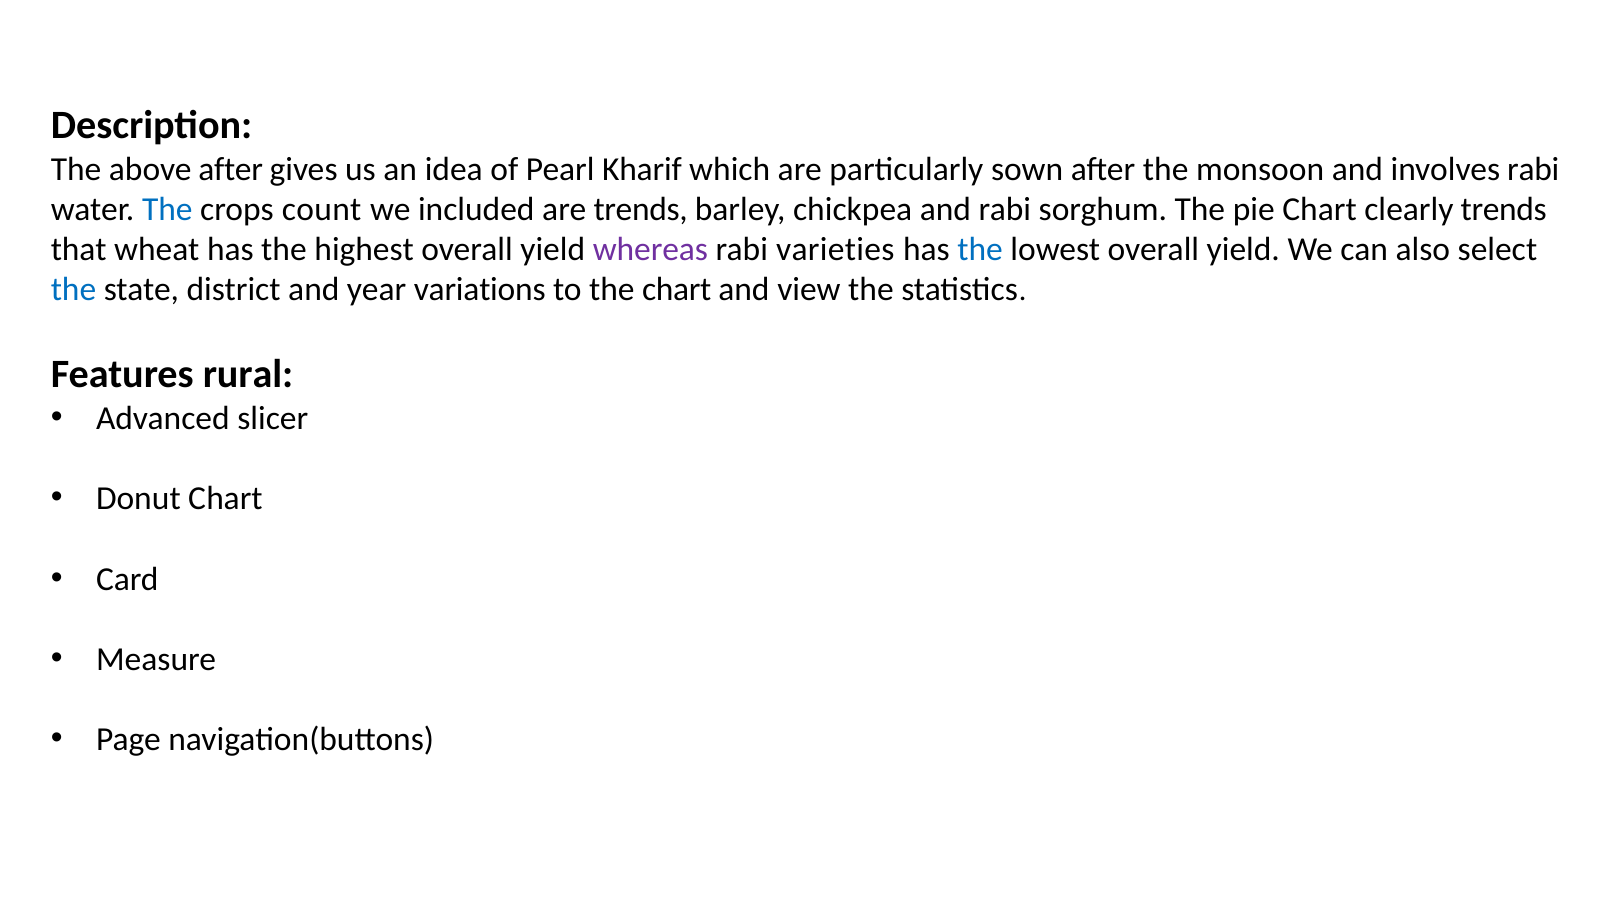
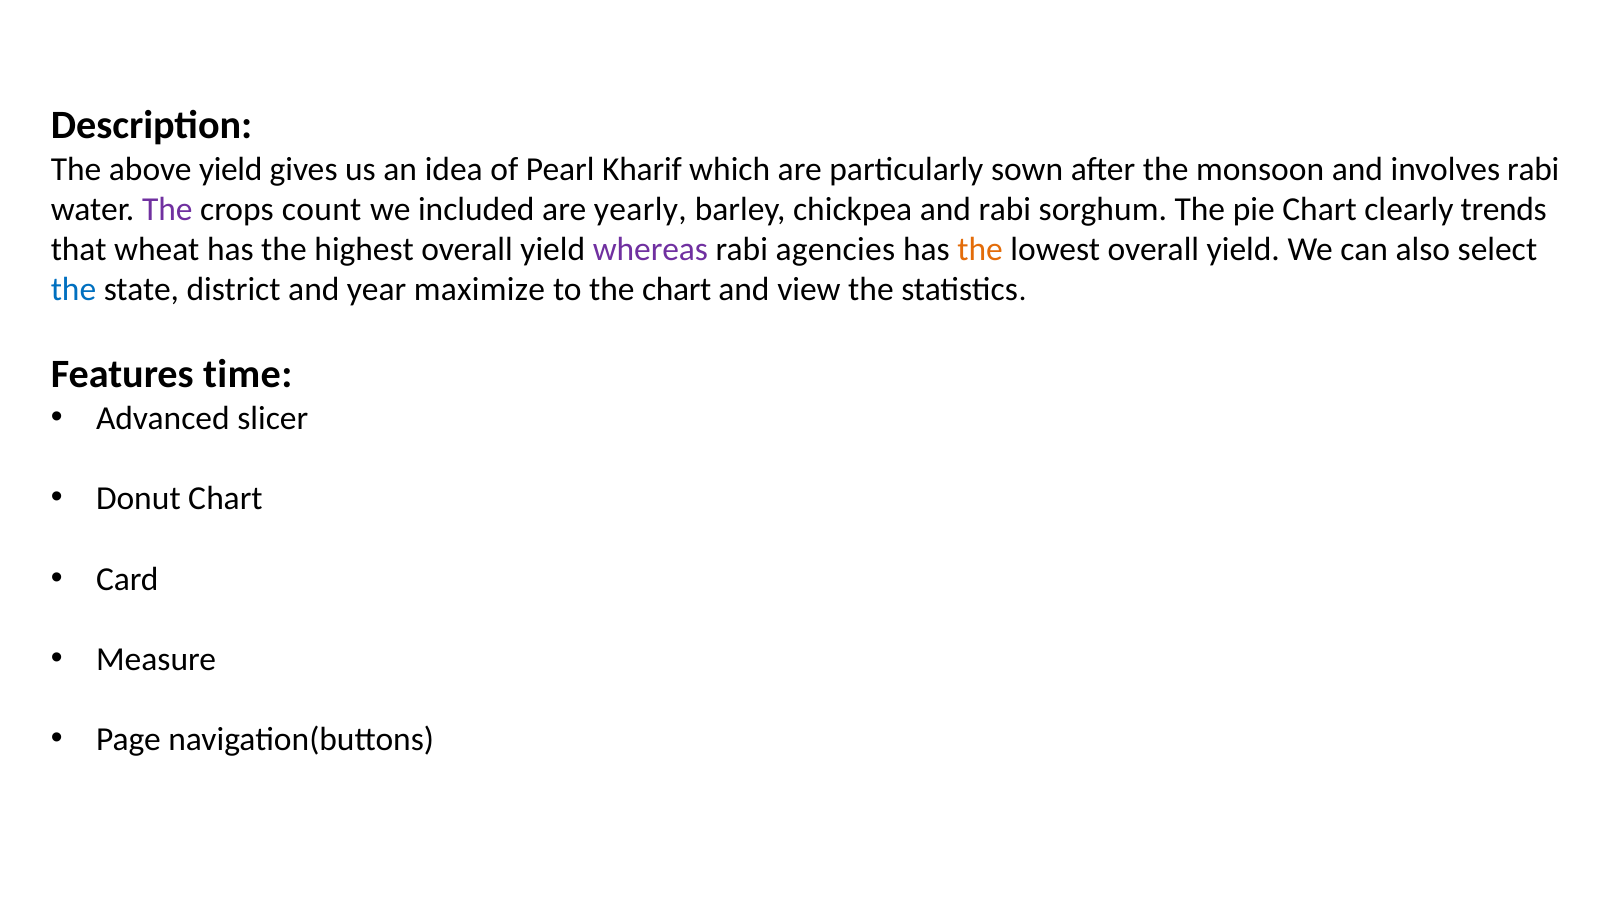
above after: after -> yield
The at (167, 209) colour: blue -> purple
are trends: trends -> yearly
varieties: varieties -> agencies
the at (980, 249) colour: blue -> orange
variations: variations -> maximize
rural: rural -> time
